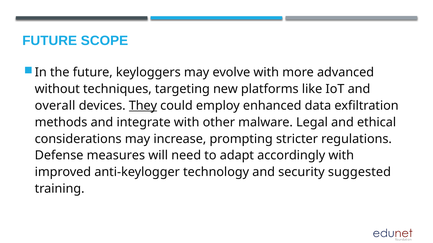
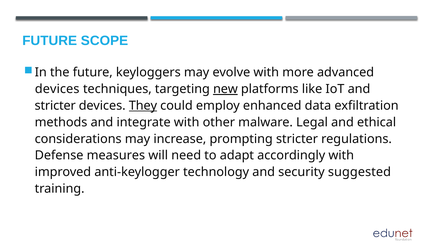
without at (57, 89): without -> devices
new underline: none -> present
overall at (55, 106): overall -> stricter
